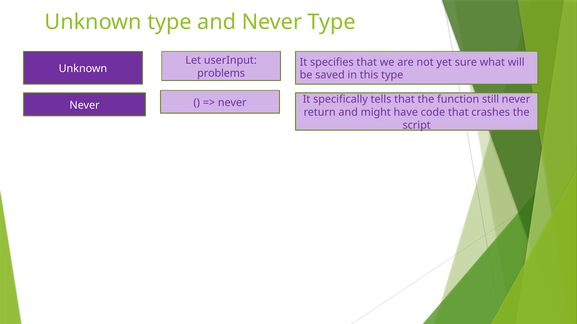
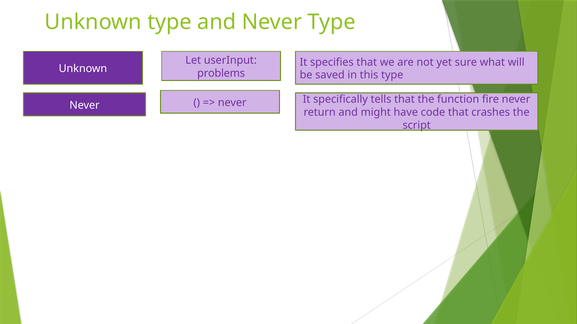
still: still -> fire
